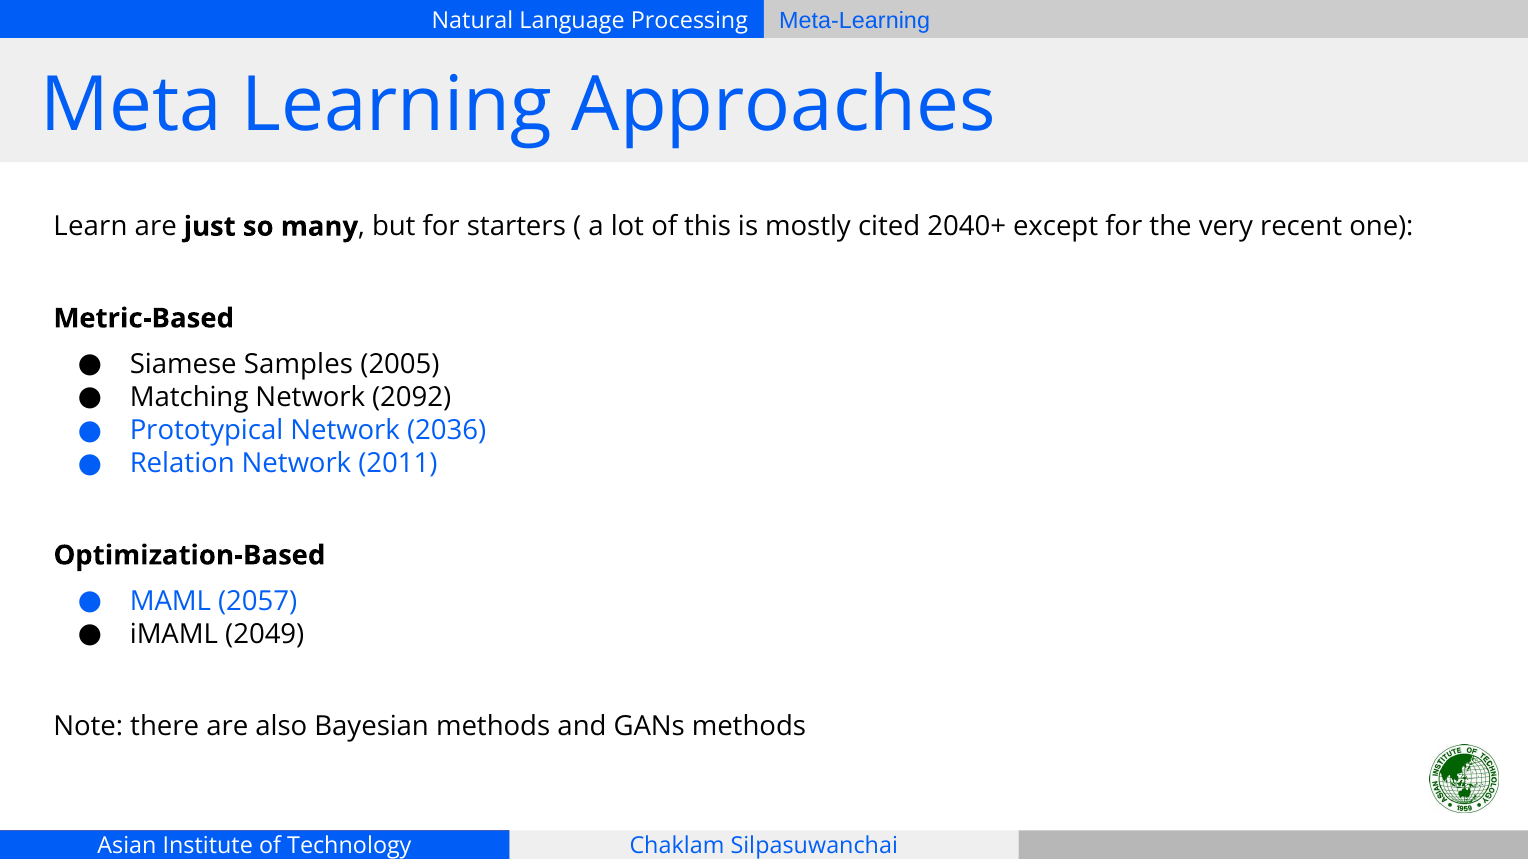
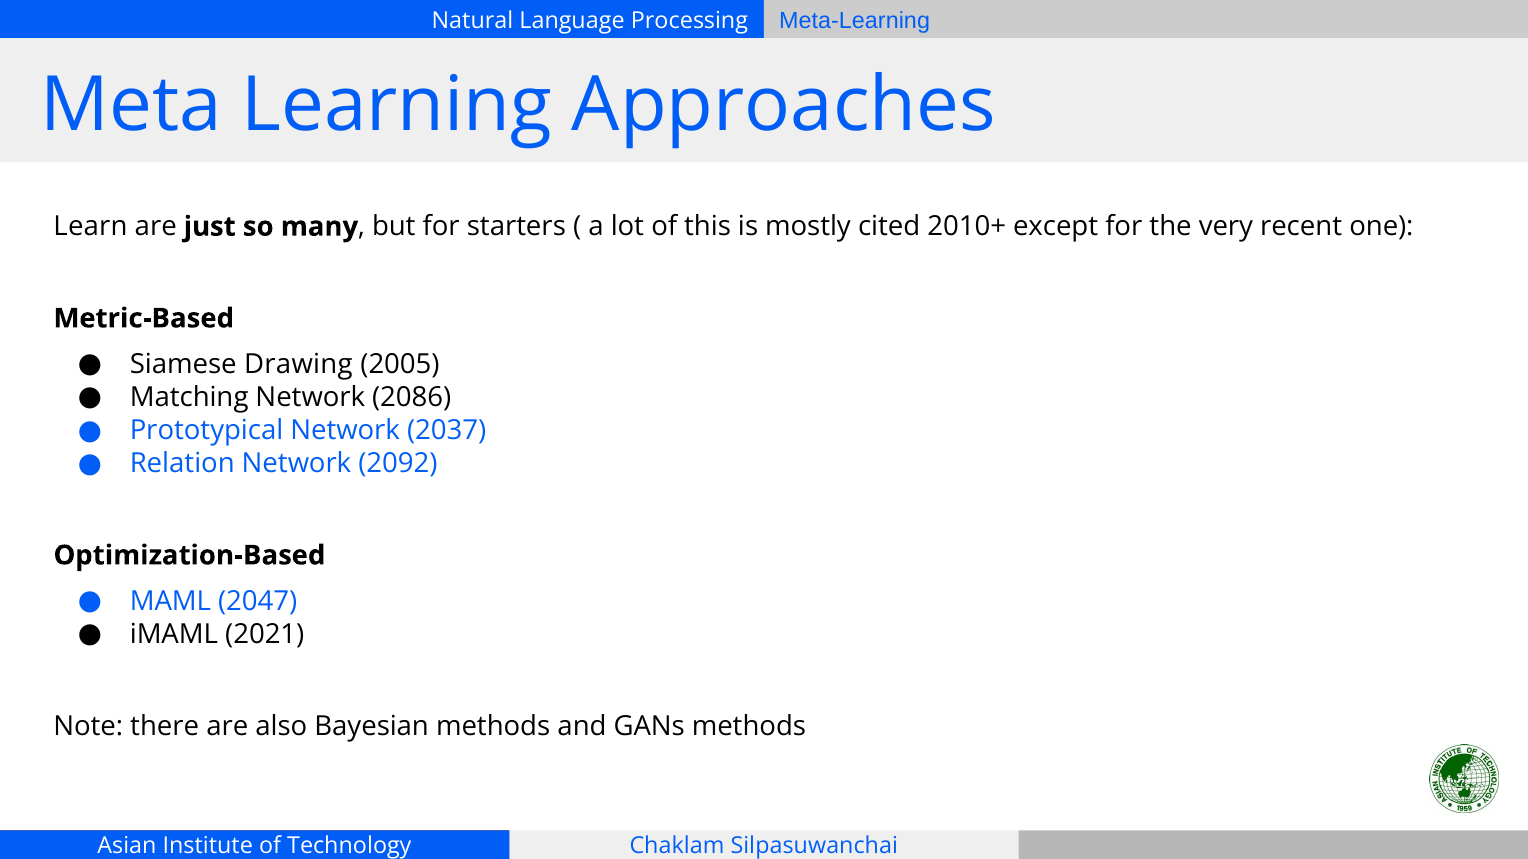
2040+: 2040+ -> 2010+
Samples: Samples -> Drawing
2092: 2092 -> 2086
2036: 2036 -> 2037
2011: 2011 -> 2092
2057: 2057 -> 2047
2049: 2049 -> 2021
